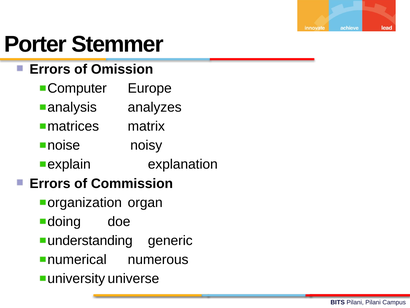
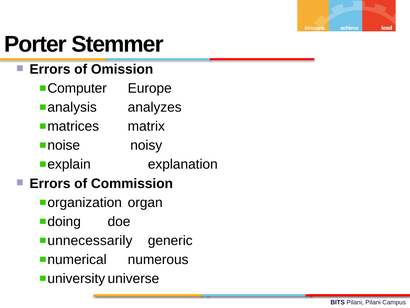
understanding: understanding -> unnecessarily
